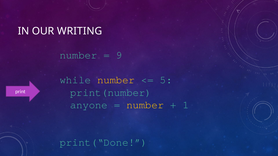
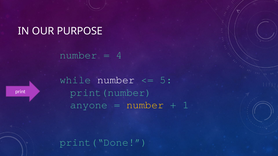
WRITING: WRITING -> PURPOSE
9: 9 -> 4
number at (116, 80) colour: yellow -> white
